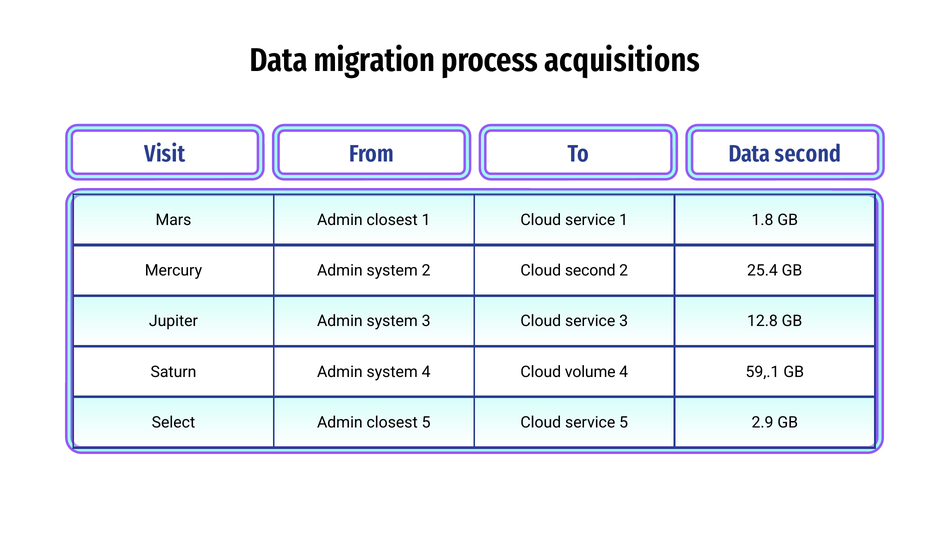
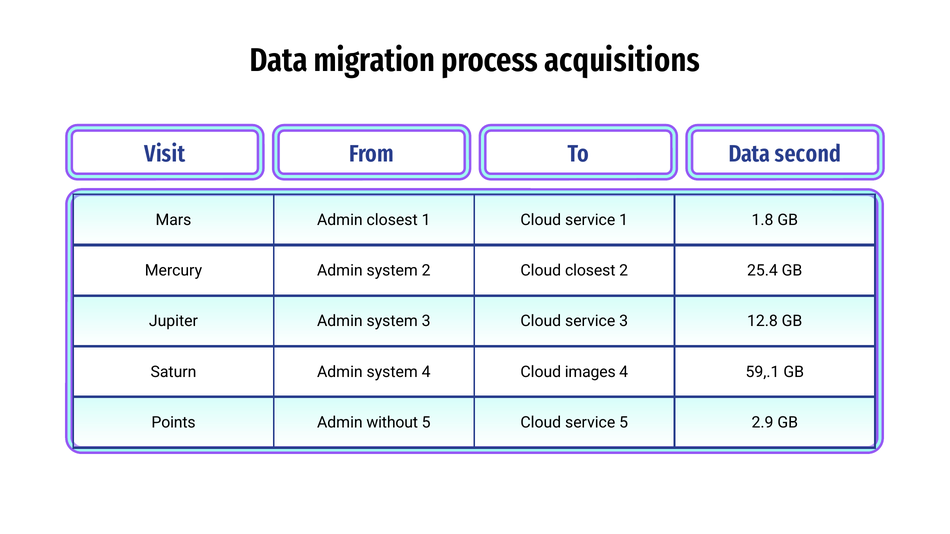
Cloud second: second -> closest
volume: volume -> images
Select: Select -> Points
closest at (392, 423): closest -> without
